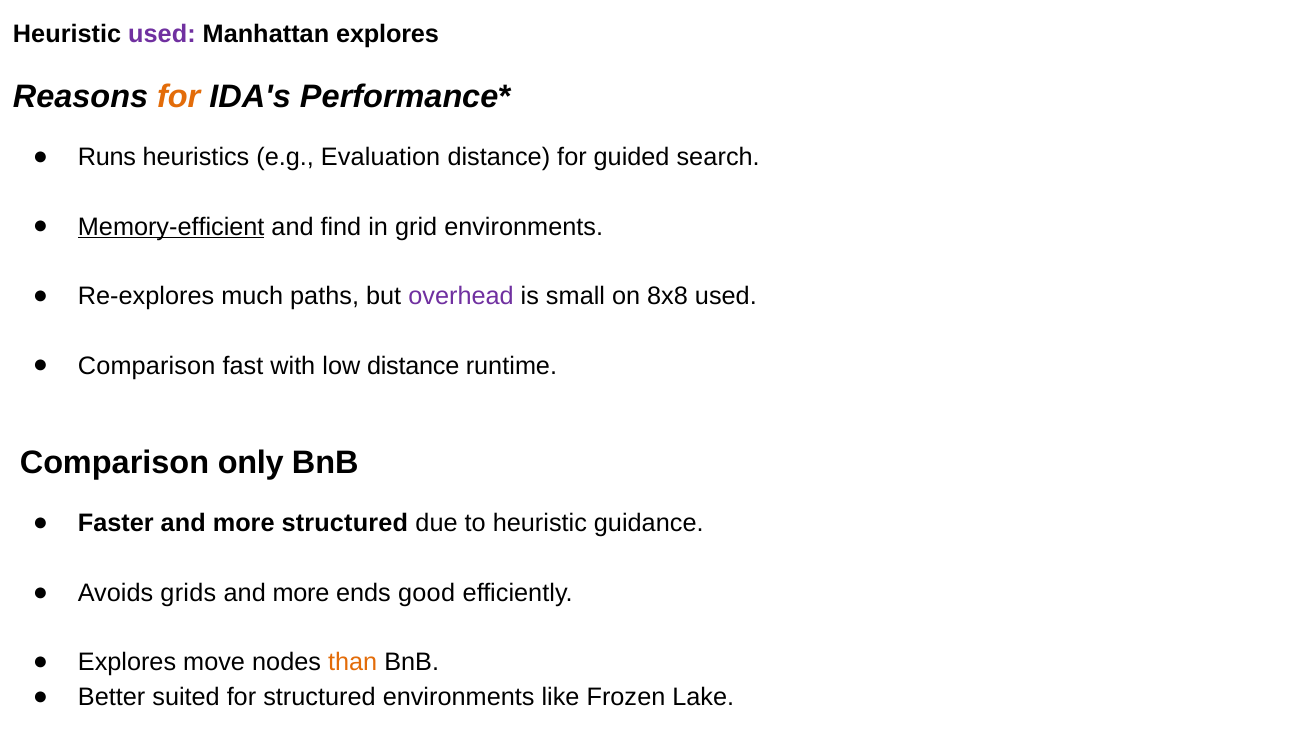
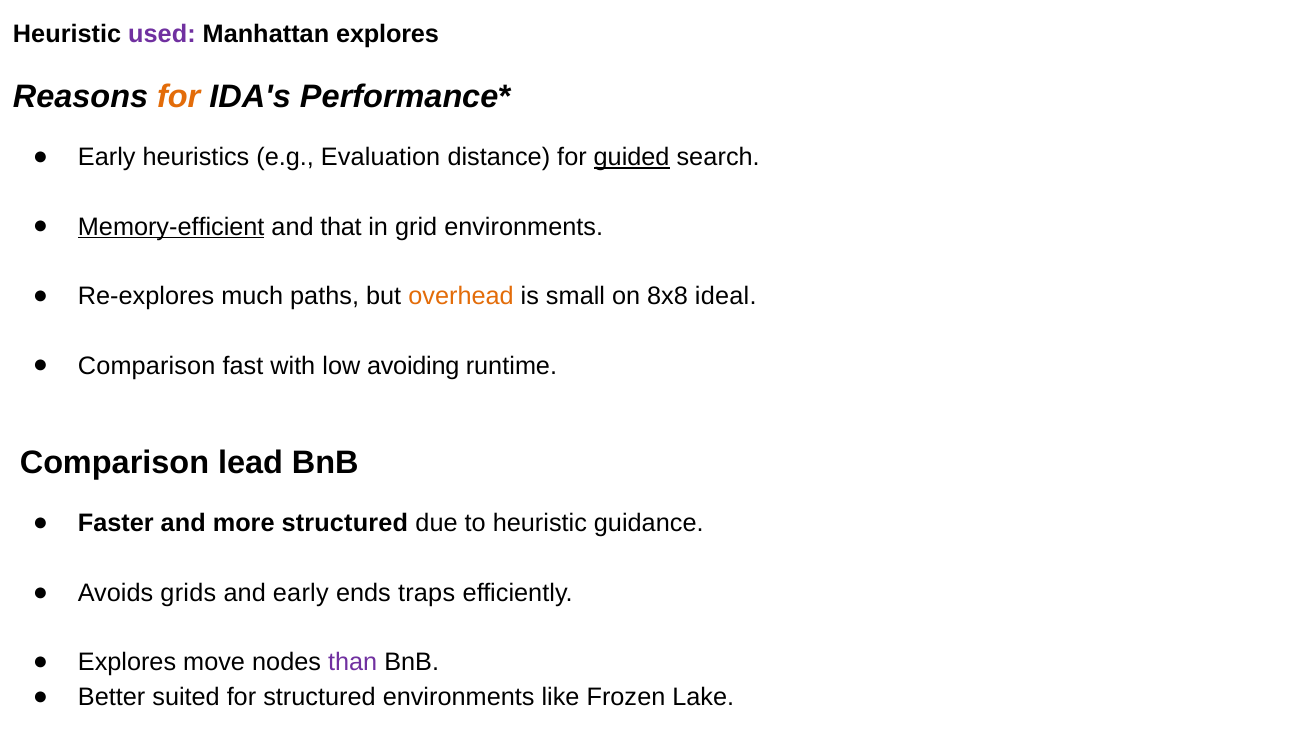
Runs at (107, 157): Runs -> Early
guided underline: none -> present
find: find -> that
overhead colour: purple -> orange
8x8 used: used -> ideal
low distance: distance -> avoiding
only: only -> lead
more at (301, 594): more -> early
good: good -> traps
than colour: orange -> purple
